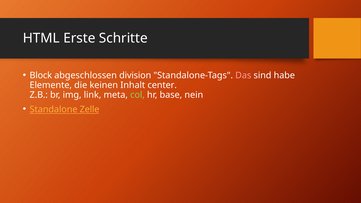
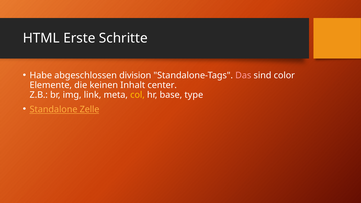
Block: Block -> Habe
habe: habe -> color
col colour: light green -> yellow
nein: nein -> type
